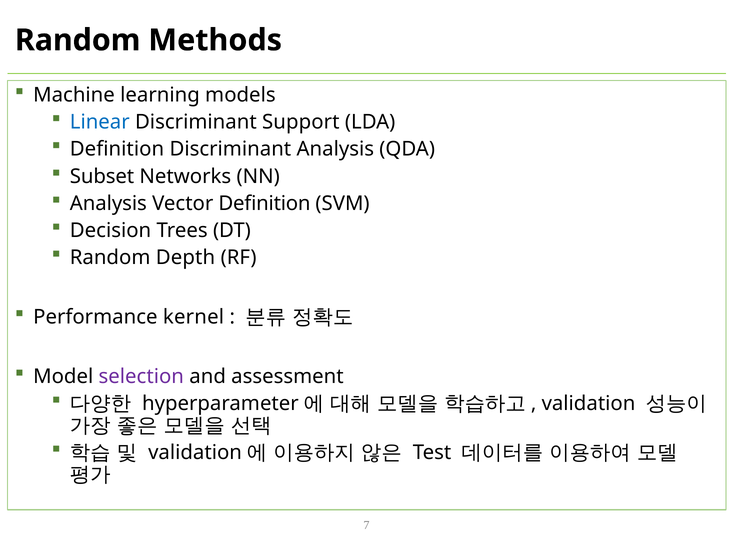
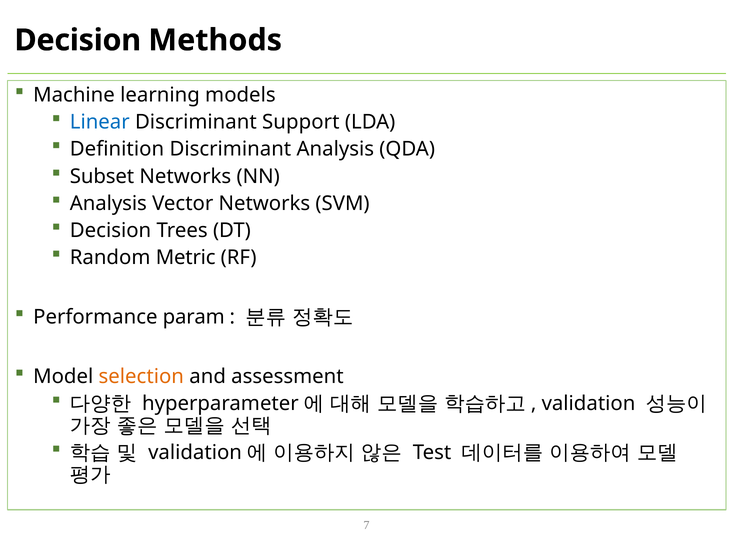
Random at (78, 40): Random -> Decision
Vector Definition: Definition -> Networks
Depth: Depth -> Metric
kernel: kernel -> param
selection colour: purple -> orange
